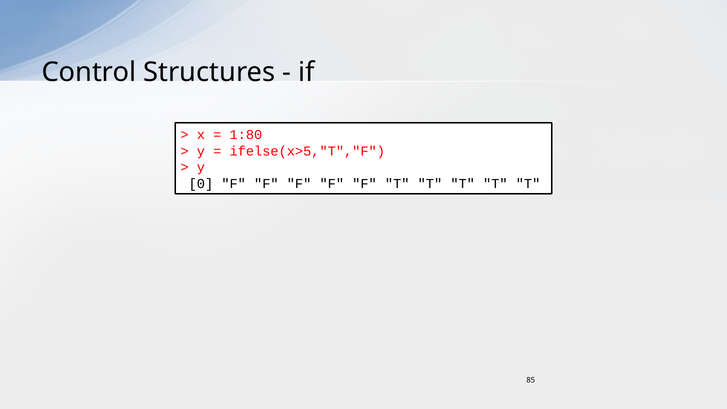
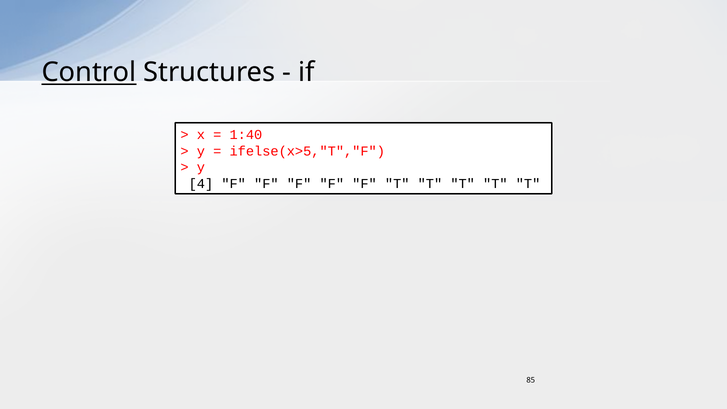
Control underline: none -> present
1:80: 1:80 -> 1:40
0: 0 -> 4
